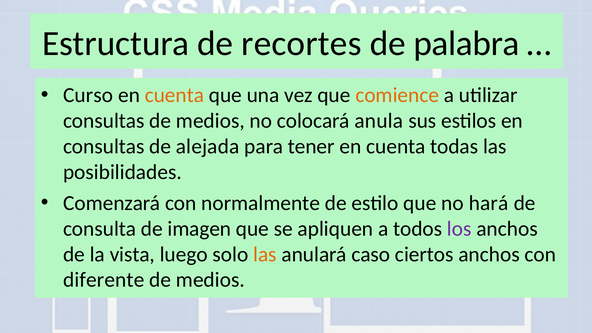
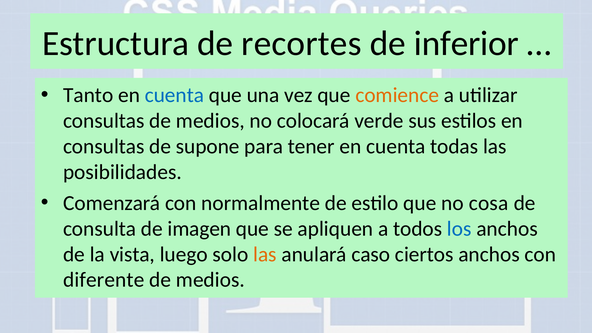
palabra: palabra -> inferior
Curso: Curso -> Tanto
cuenta at (174, 95) colour: orange -> blue
anula: anula -> verde
alejada: alejada -> supone
hará: hará -> cosa
los colour: purple -> blue
